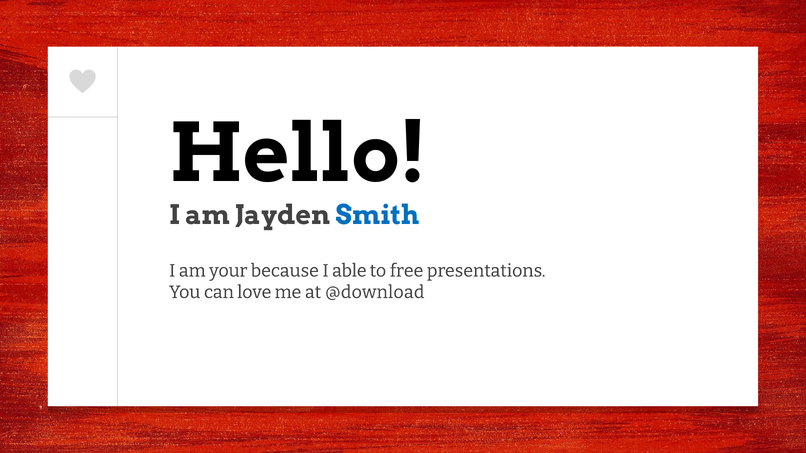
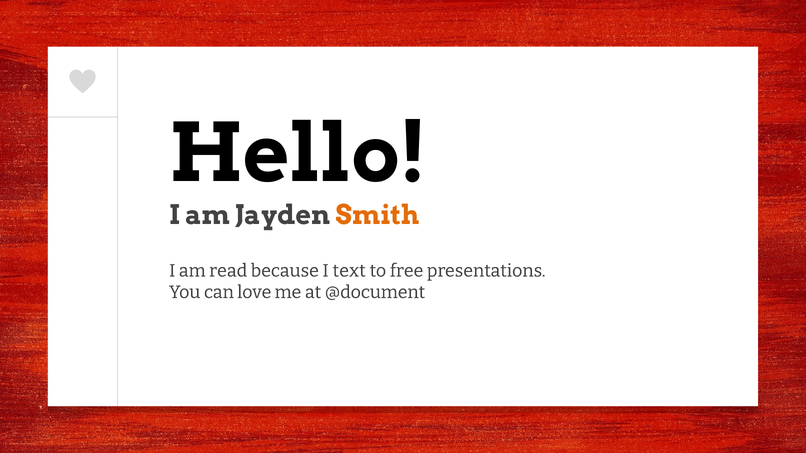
Smith colour: blue -> orange
your: your -> read
able: able -> text
@download: @download -> @document
